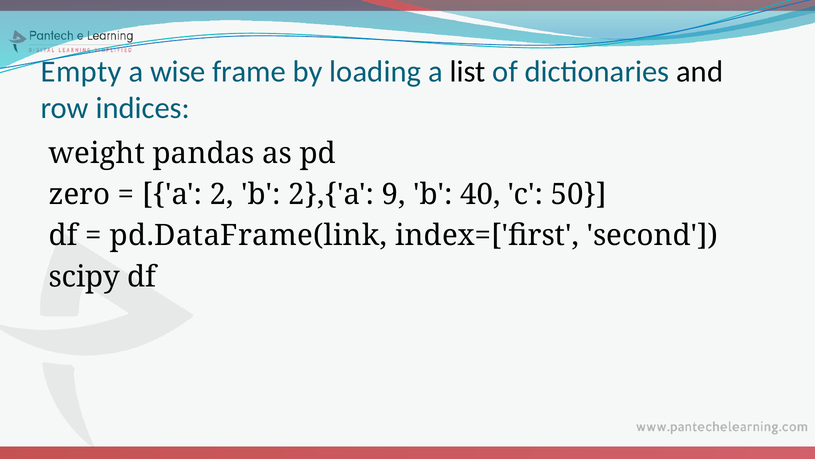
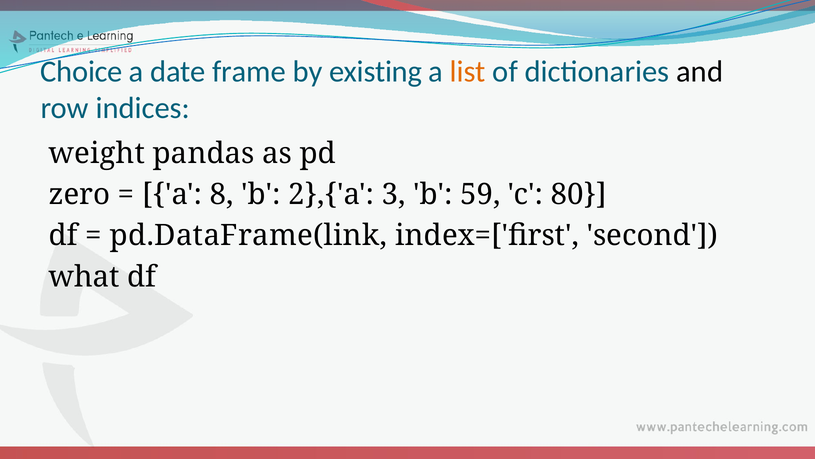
Empty: Empty -> Choice
wise: wise -> date
loading: loading -> existing
list colour: black -> orange
2: 2 -> 8
9: 9 -> 3
40: 40 -> 59
50: 50 -> 80
scipy: scipy -> what
